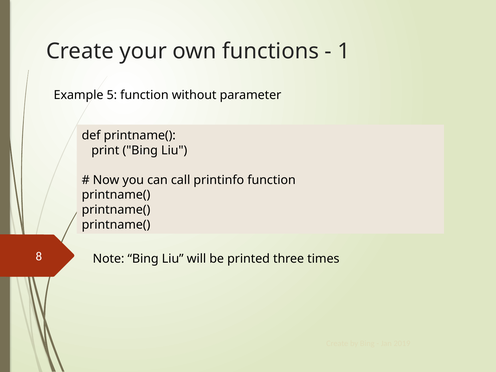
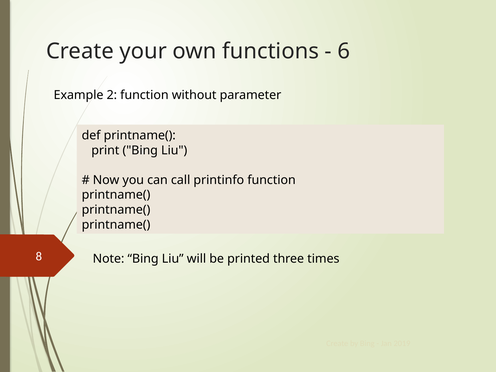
1: 1 -> 6
5: 5 -> 2
